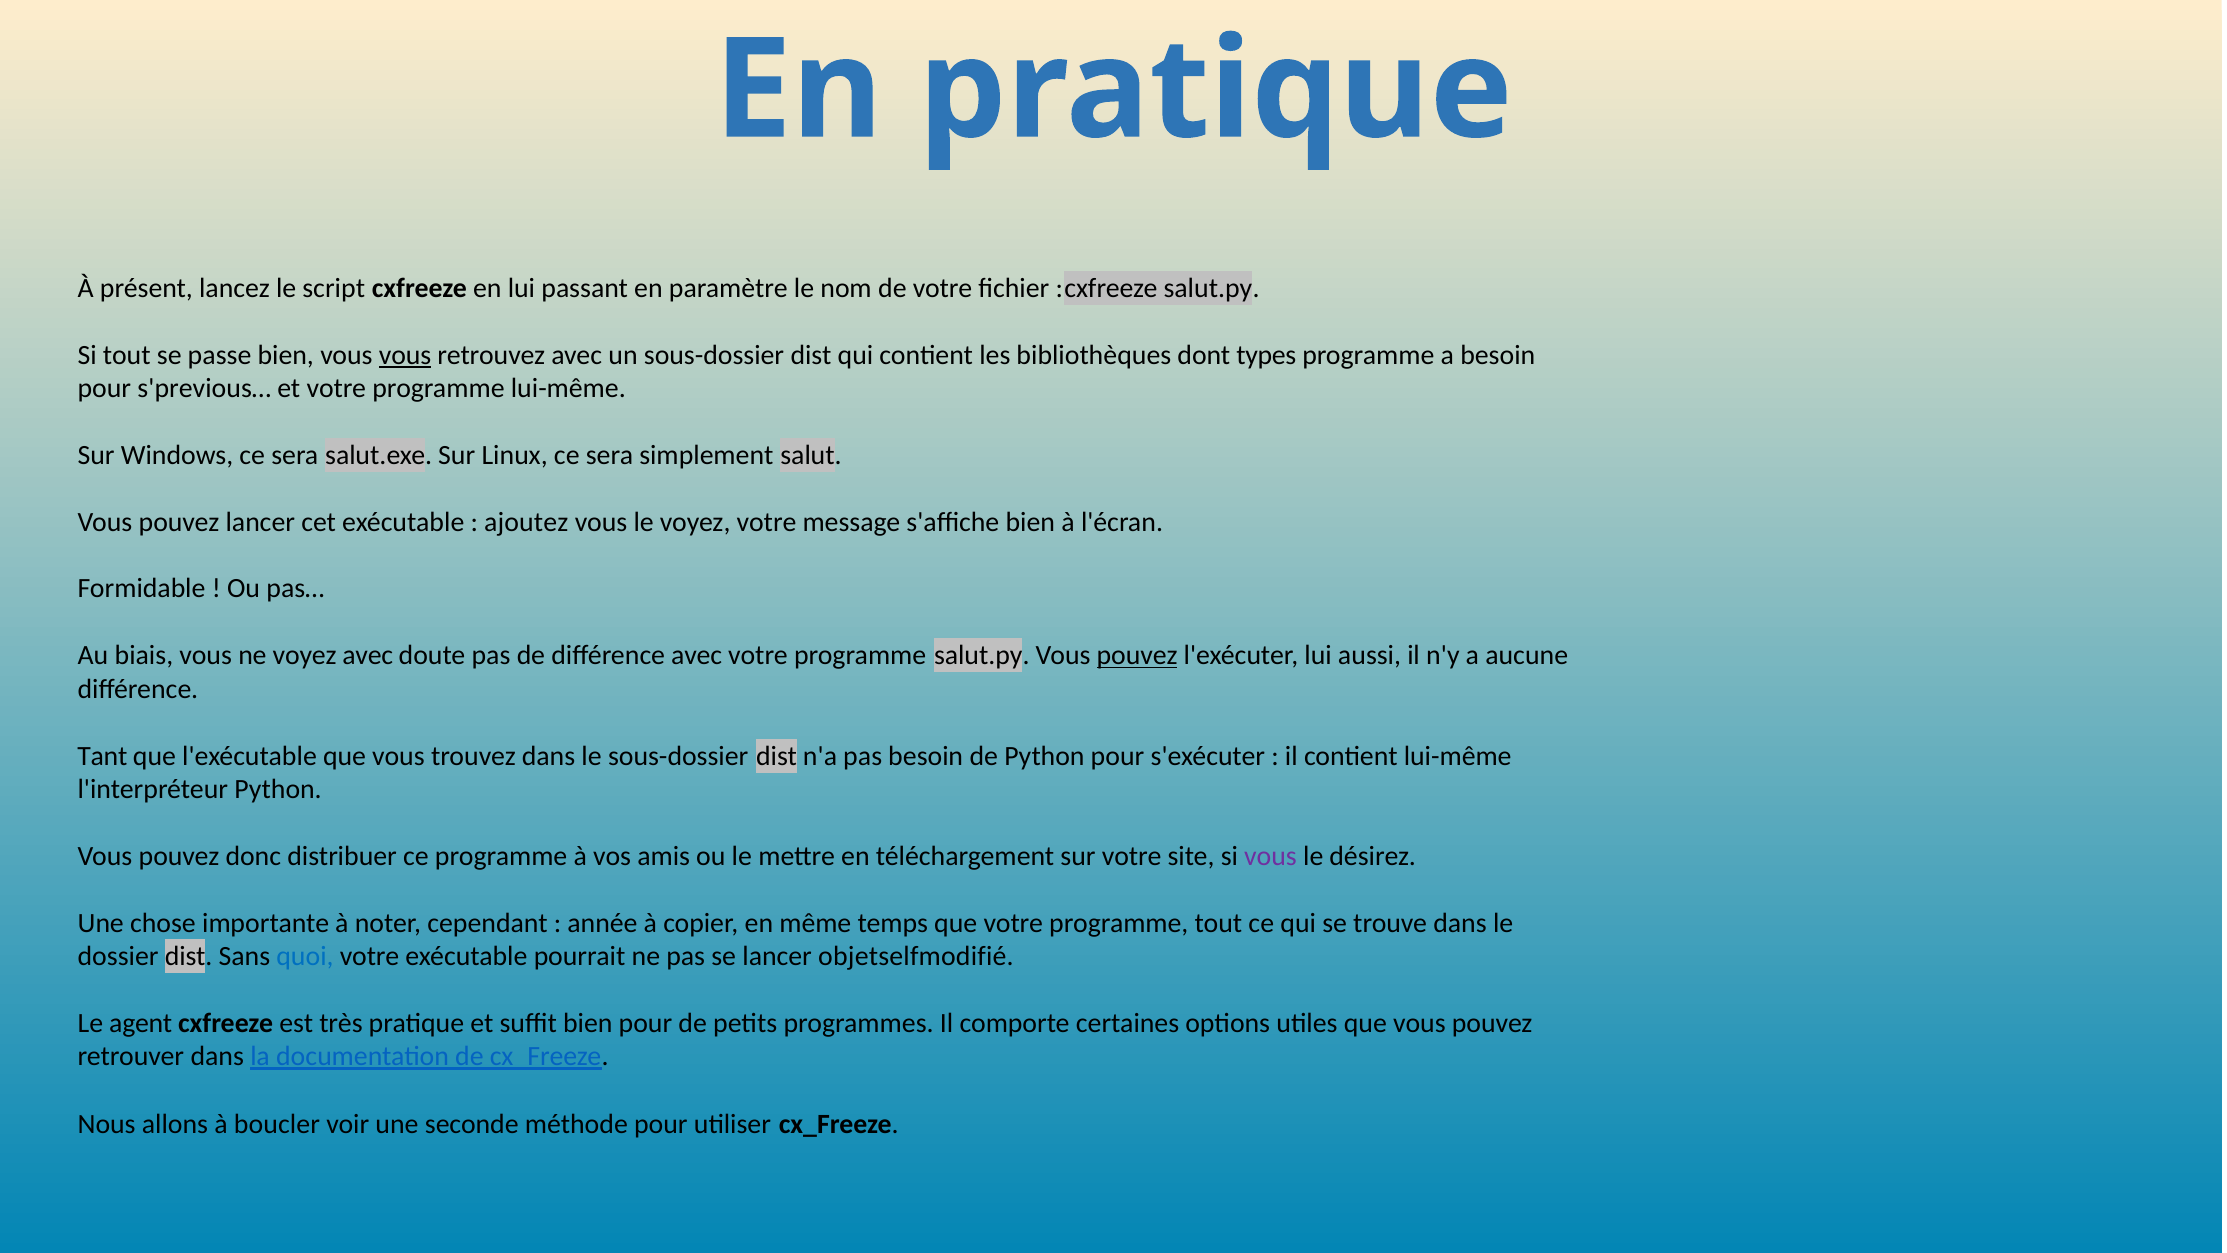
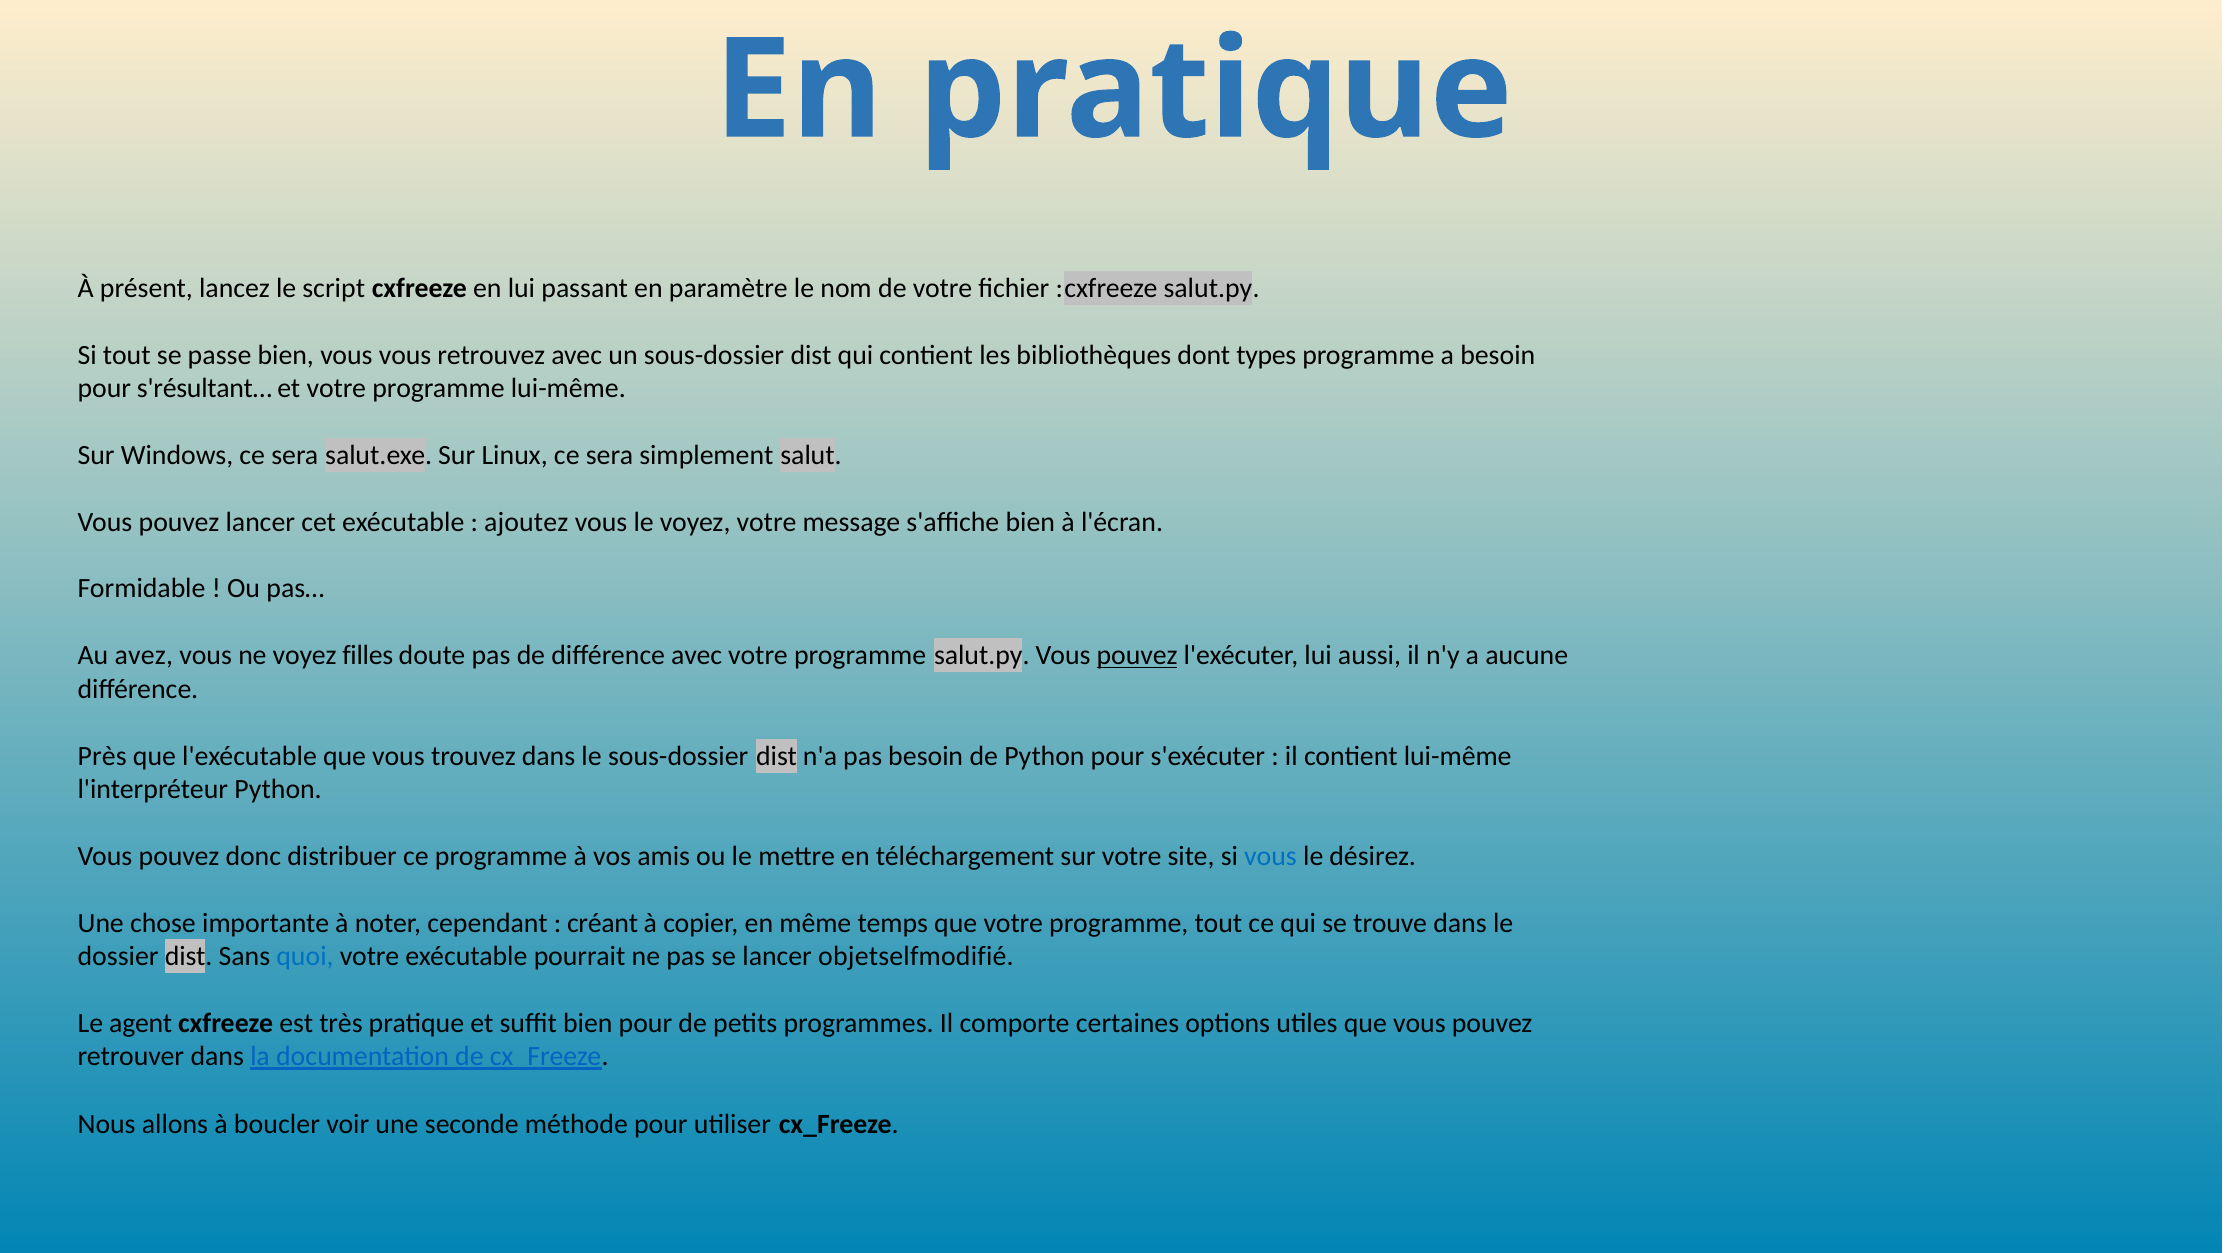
vous at (405, 355) underline: present -> none
s'previous…: s'previous… -> s'résultant…
biais: biais -> avez
voyez avec: avec -> filles
Tant: Tant -> Près
vous at (1271, 856) colour: purple -> blue
année: année -> créant
